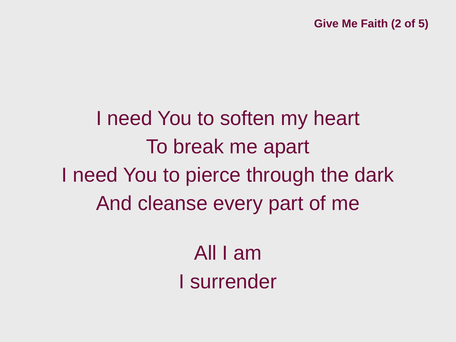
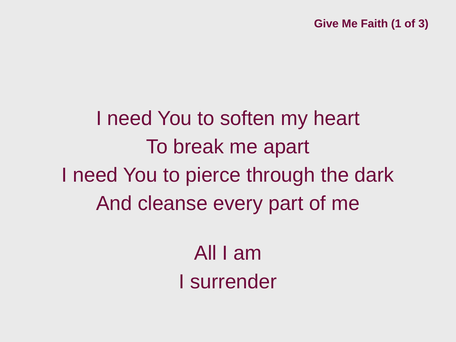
2: 2 -> 1
5: 5 -> 3
